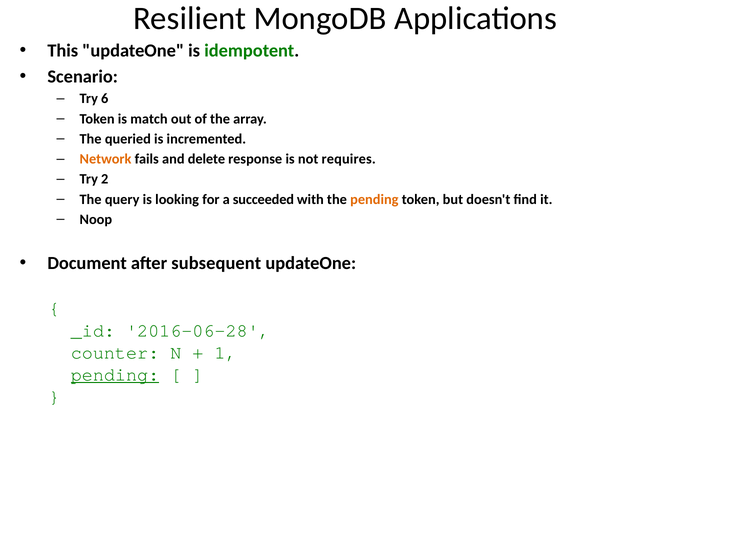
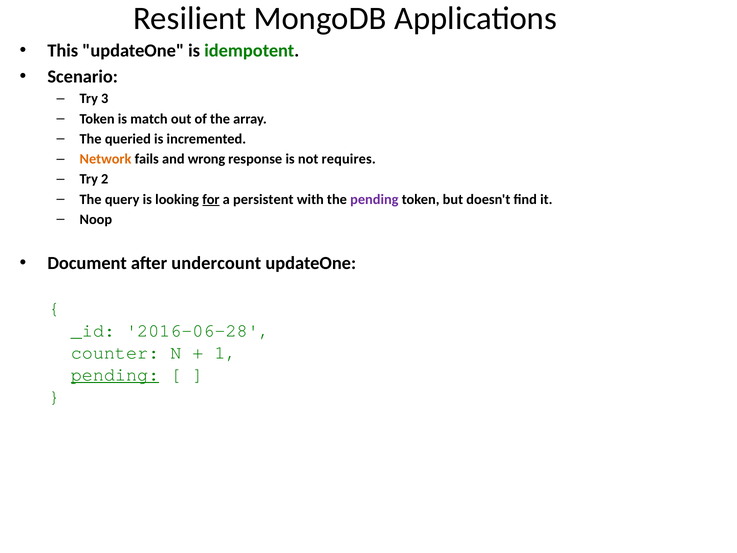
6: 6 -> 3
delete: delete -> wrong
for underline: none -> present
succeeded: succeeded -> persistent
pending at (374, 199) colour: orange -> purple
subsequent: subsequent -> undercount
